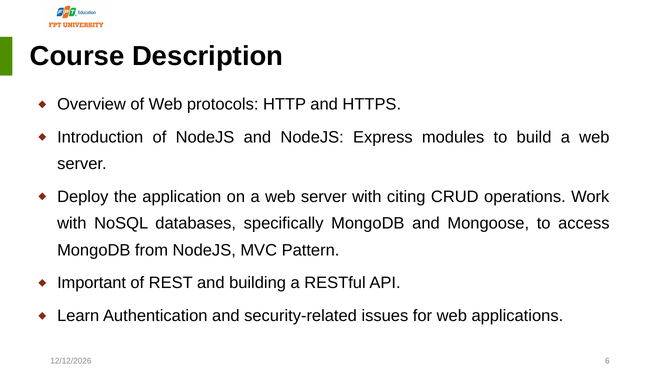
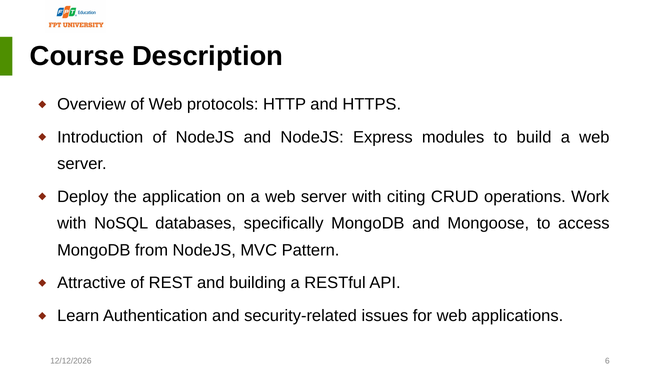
Important: Important -> Attractive
